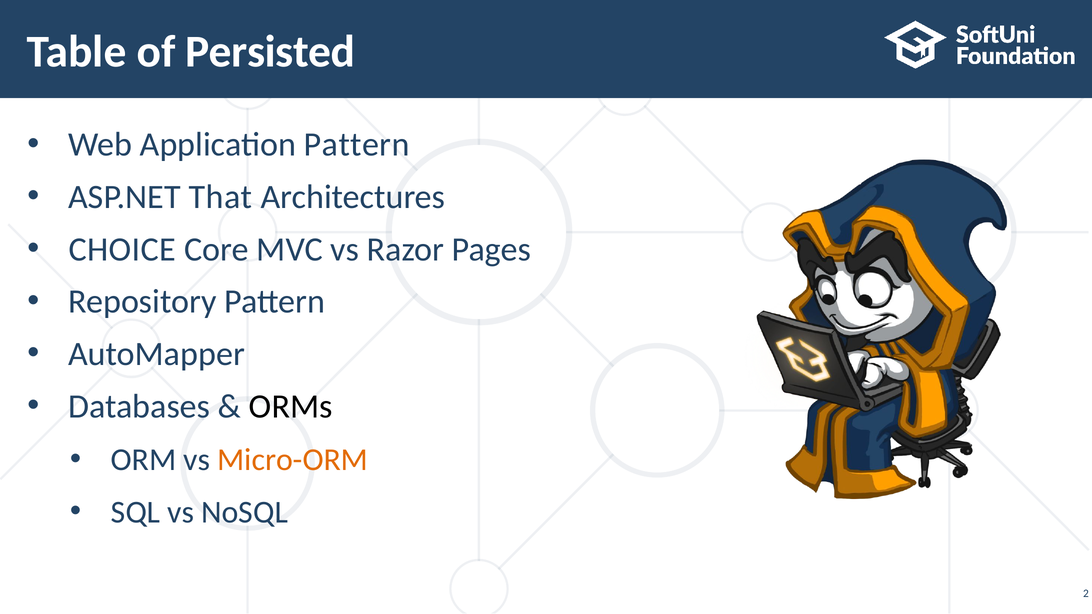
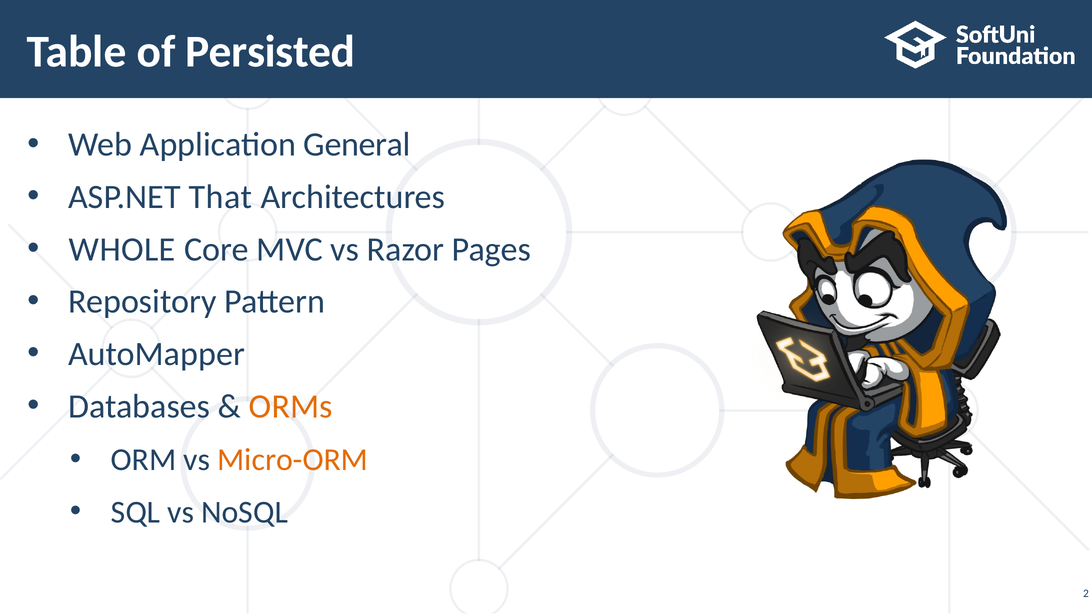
Application Pattern: Pattern -> General
CHOICE: CHOICE -> WHOLE
ORMs colour: black -> orange
